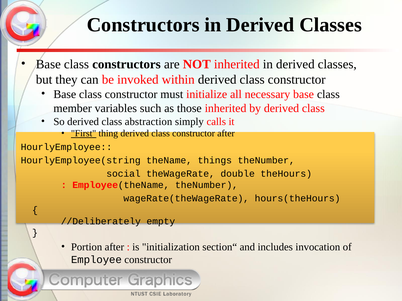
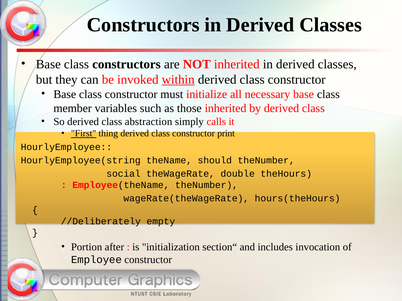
within underline: none -> present
constructor after: after -> print
things: things -> should
